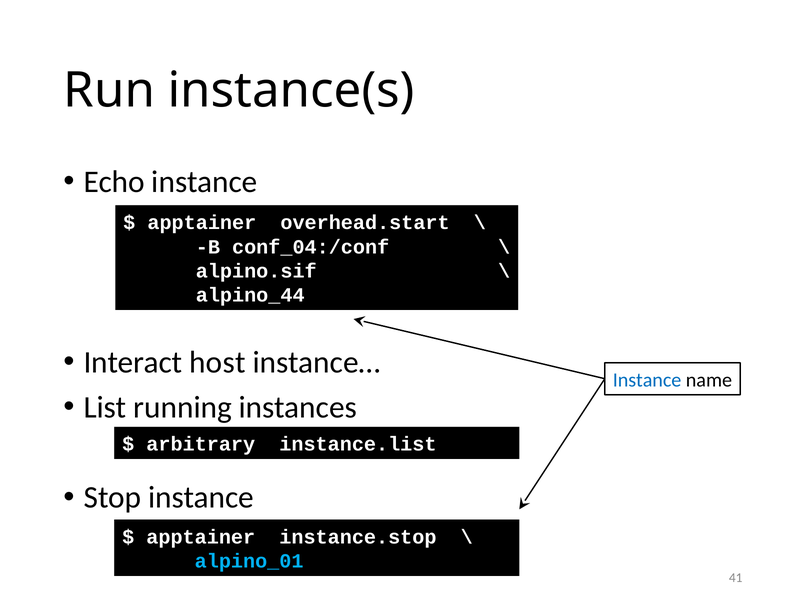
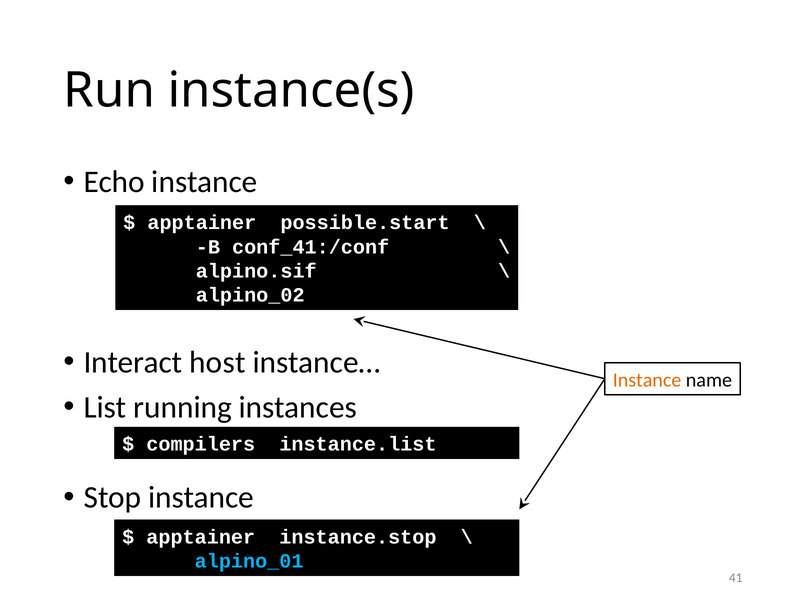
overhead.start: overhead.start -> possible.start
conf_04:/conf: conf_04:/conf -> conf_41:/conf
alpino_44: alpino_44 -> alpino_02
Instance at (647, 380) colour: blue -> orange
arbitrary: arbitrary -> compilers
